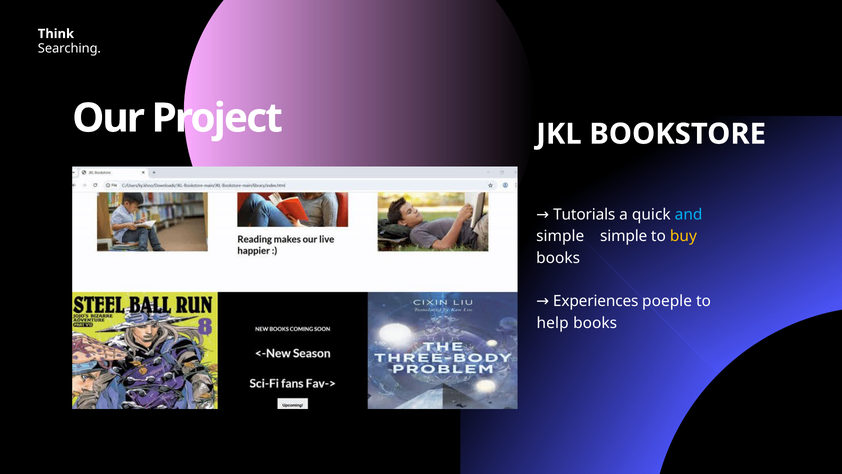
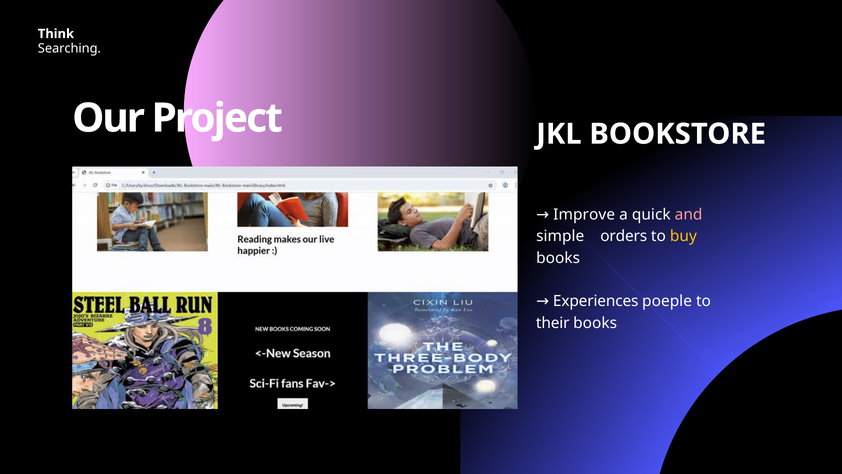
Tutorials: Tutorials -> Improve
and colour: light blue -> pink
simple simple: simple -> orders
help: help -> their
